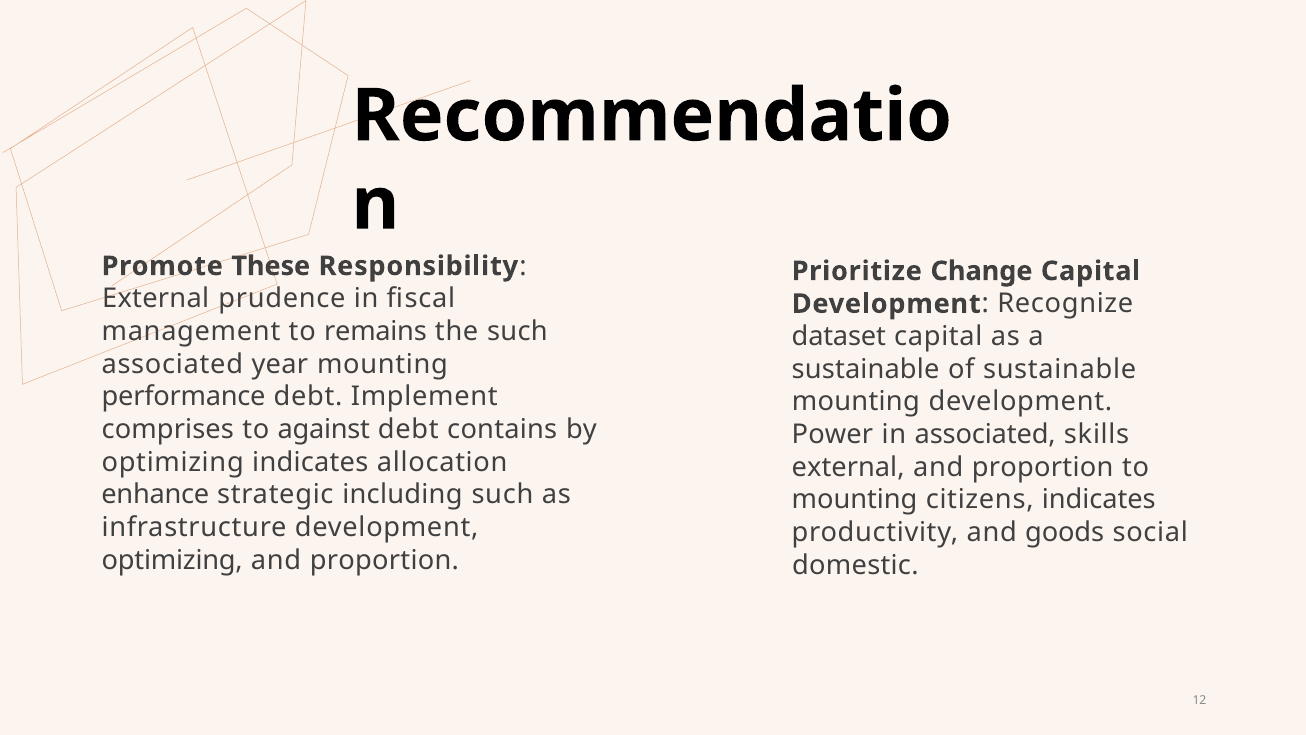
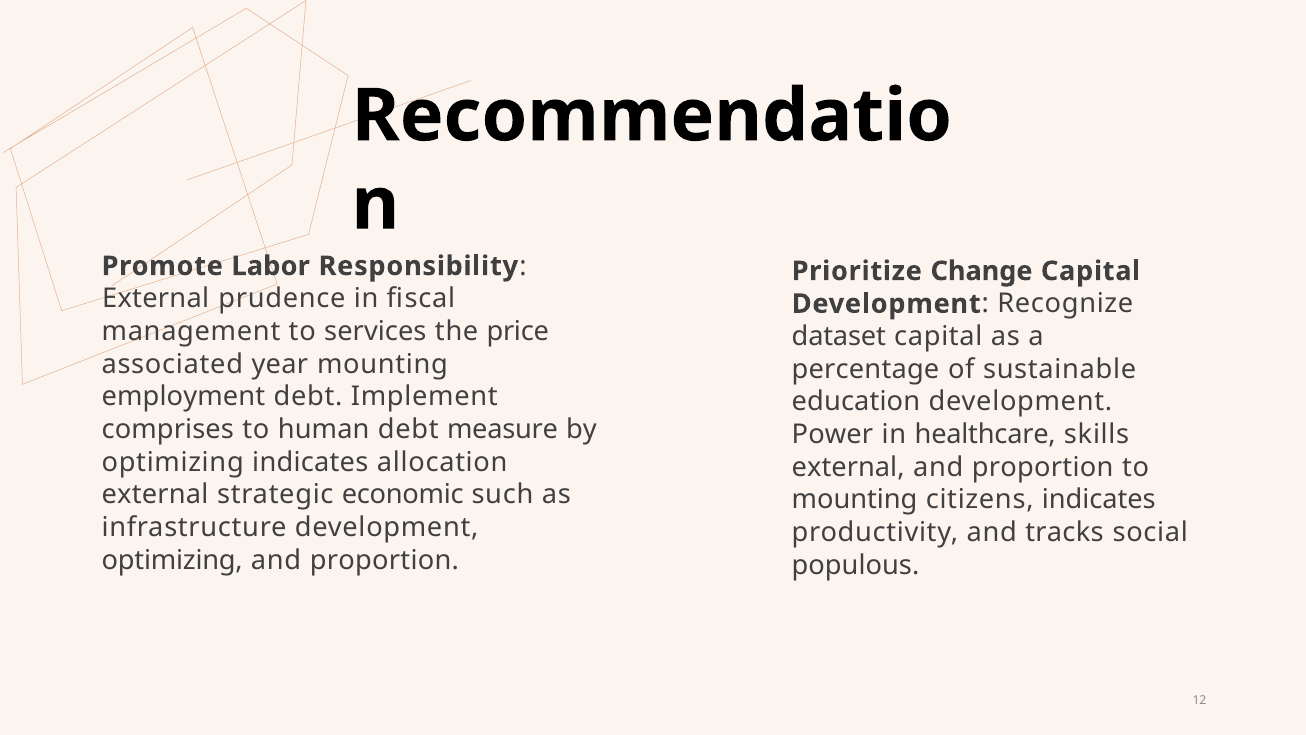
These: These -> Labor
remains: remains -> services
the such: such -> price
sustainable at (866, 369): sustainable -> percentage
performance: performance -> employment
mounting at (856, 402): mounting -> education
against: against -> human
contains: contains -> measure
in associated: associated -> healthcare
enhance at (155, 495): enhance -> external
including: including -> economic
goods: goods -> tracks
domestic: domestic -> populous
